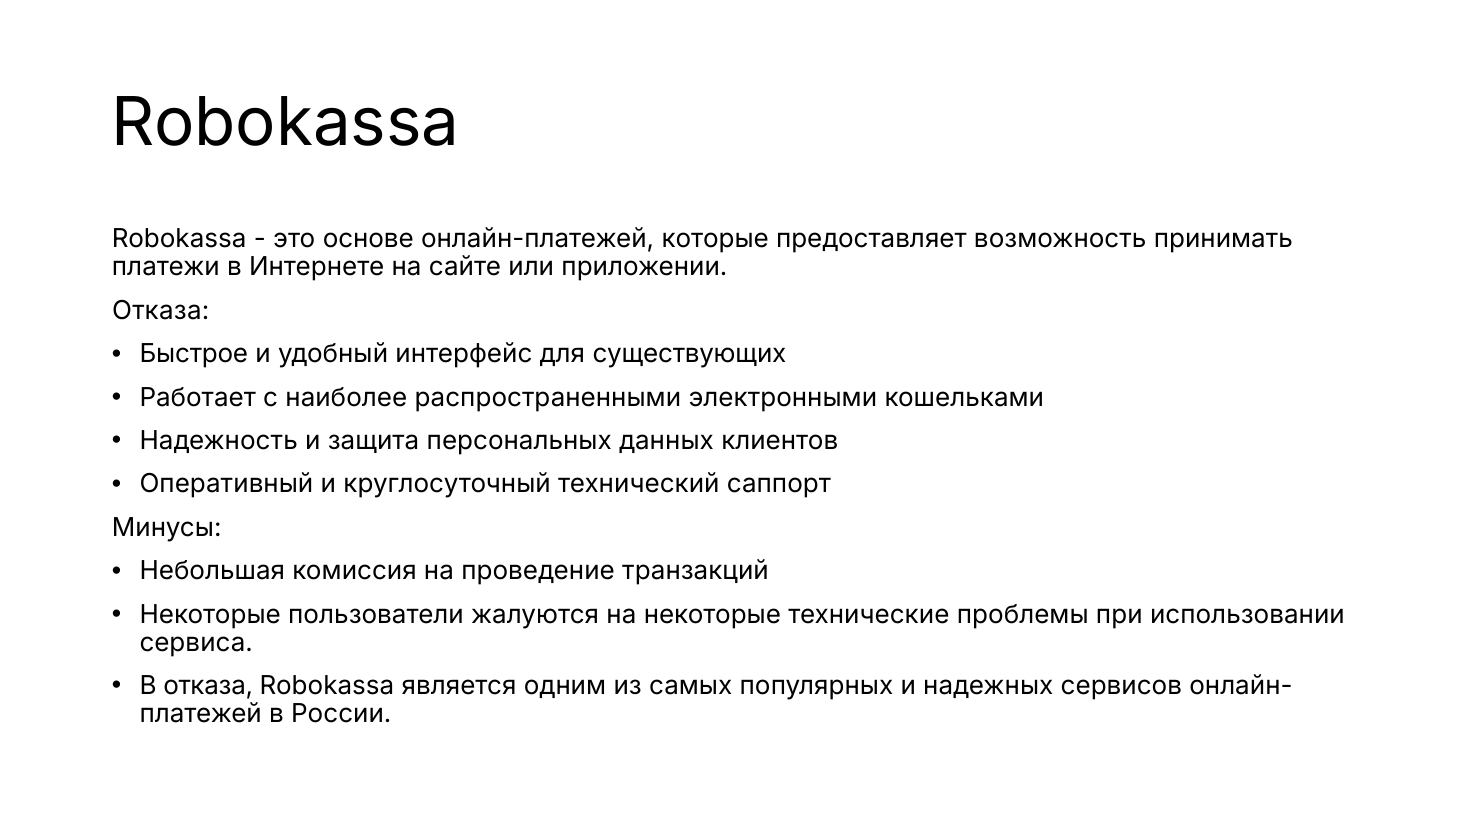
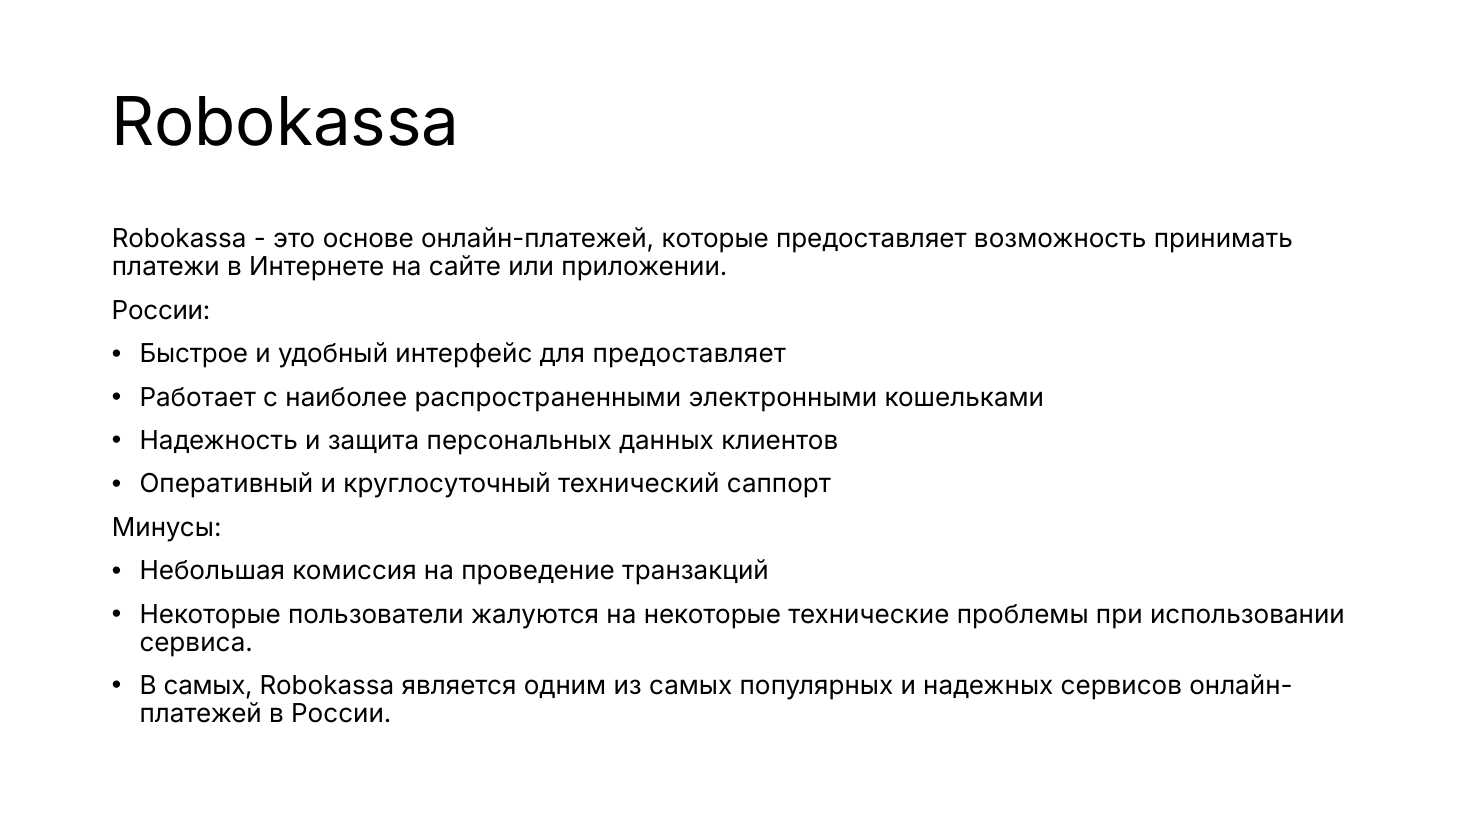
Отказа at (161, 311): Отказа -> России
для существующих: существующих -> предоставляет
В отказа: отказа -> самых
